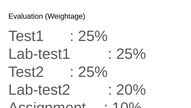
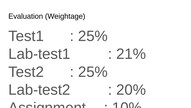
25% at (131, 54): 25% -> 21%
